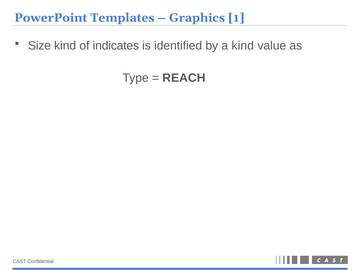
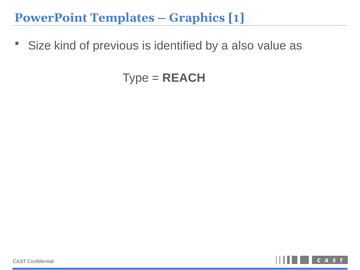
indicates: indicates -> previous
a kind: kind -> also
